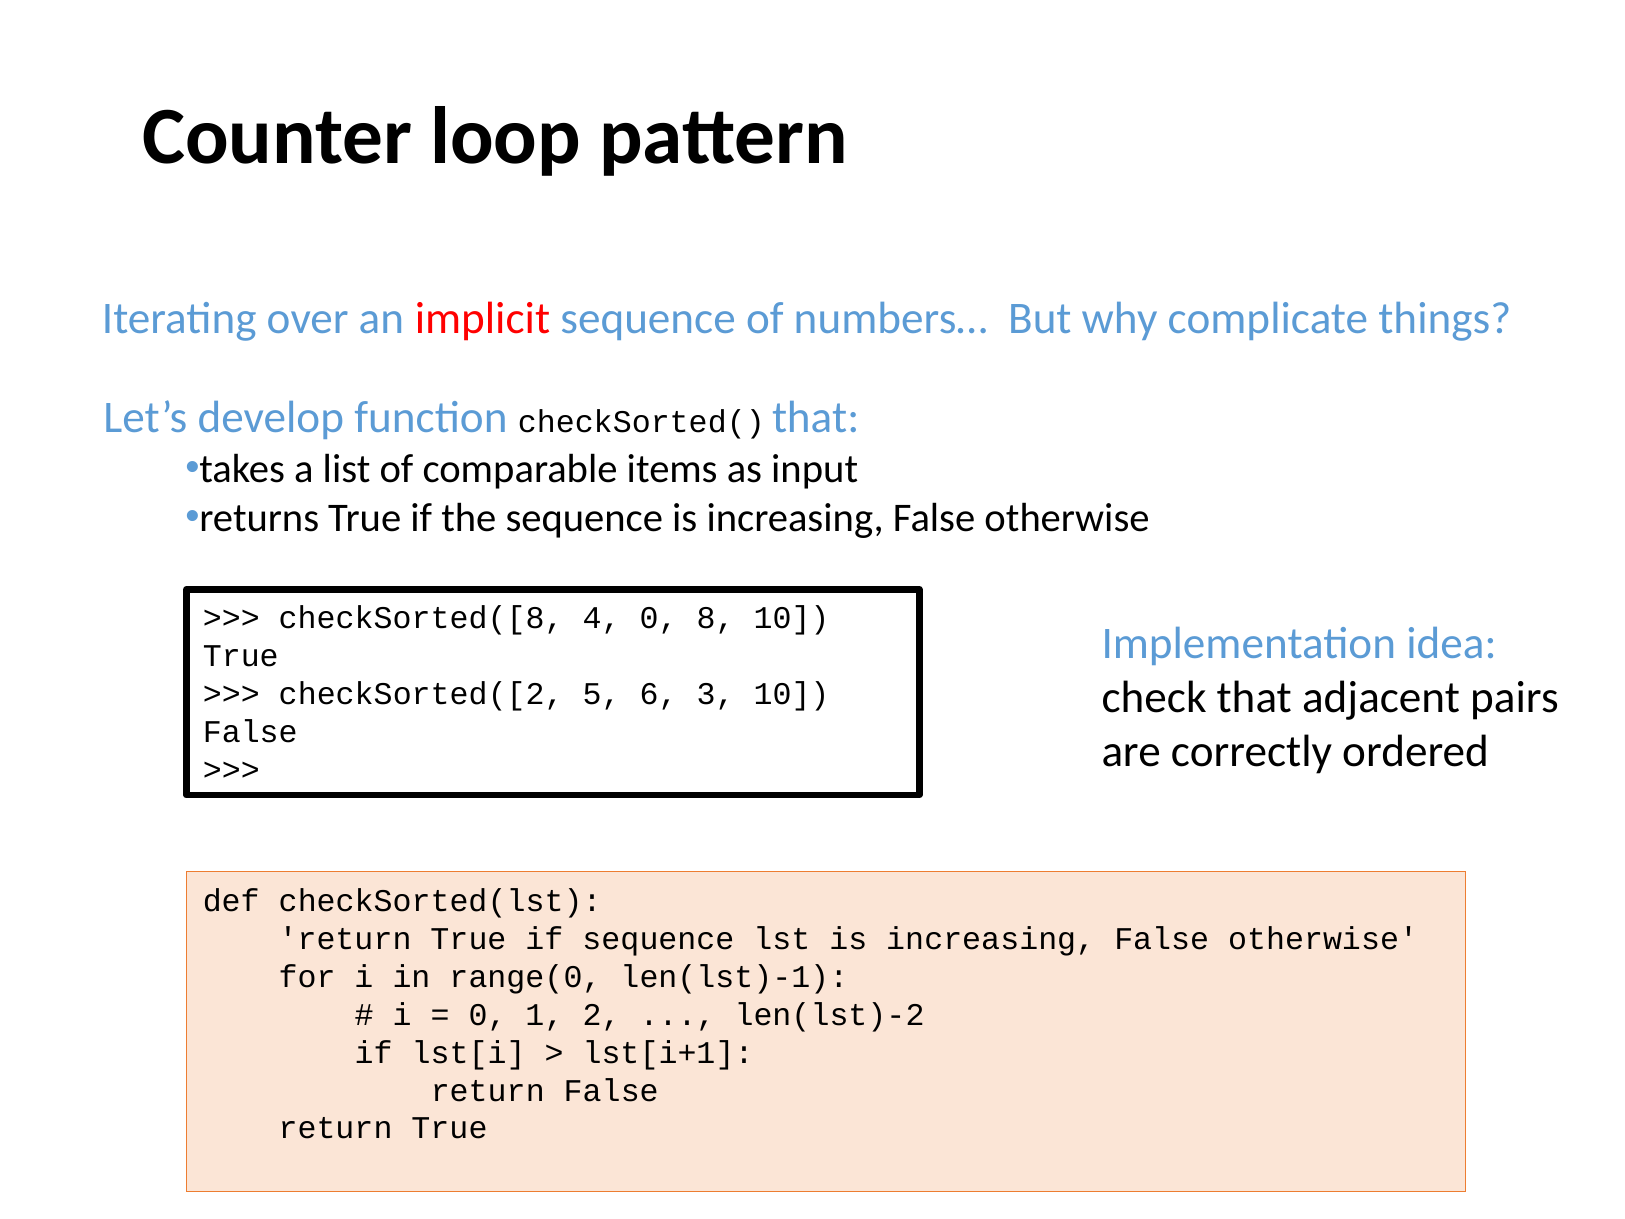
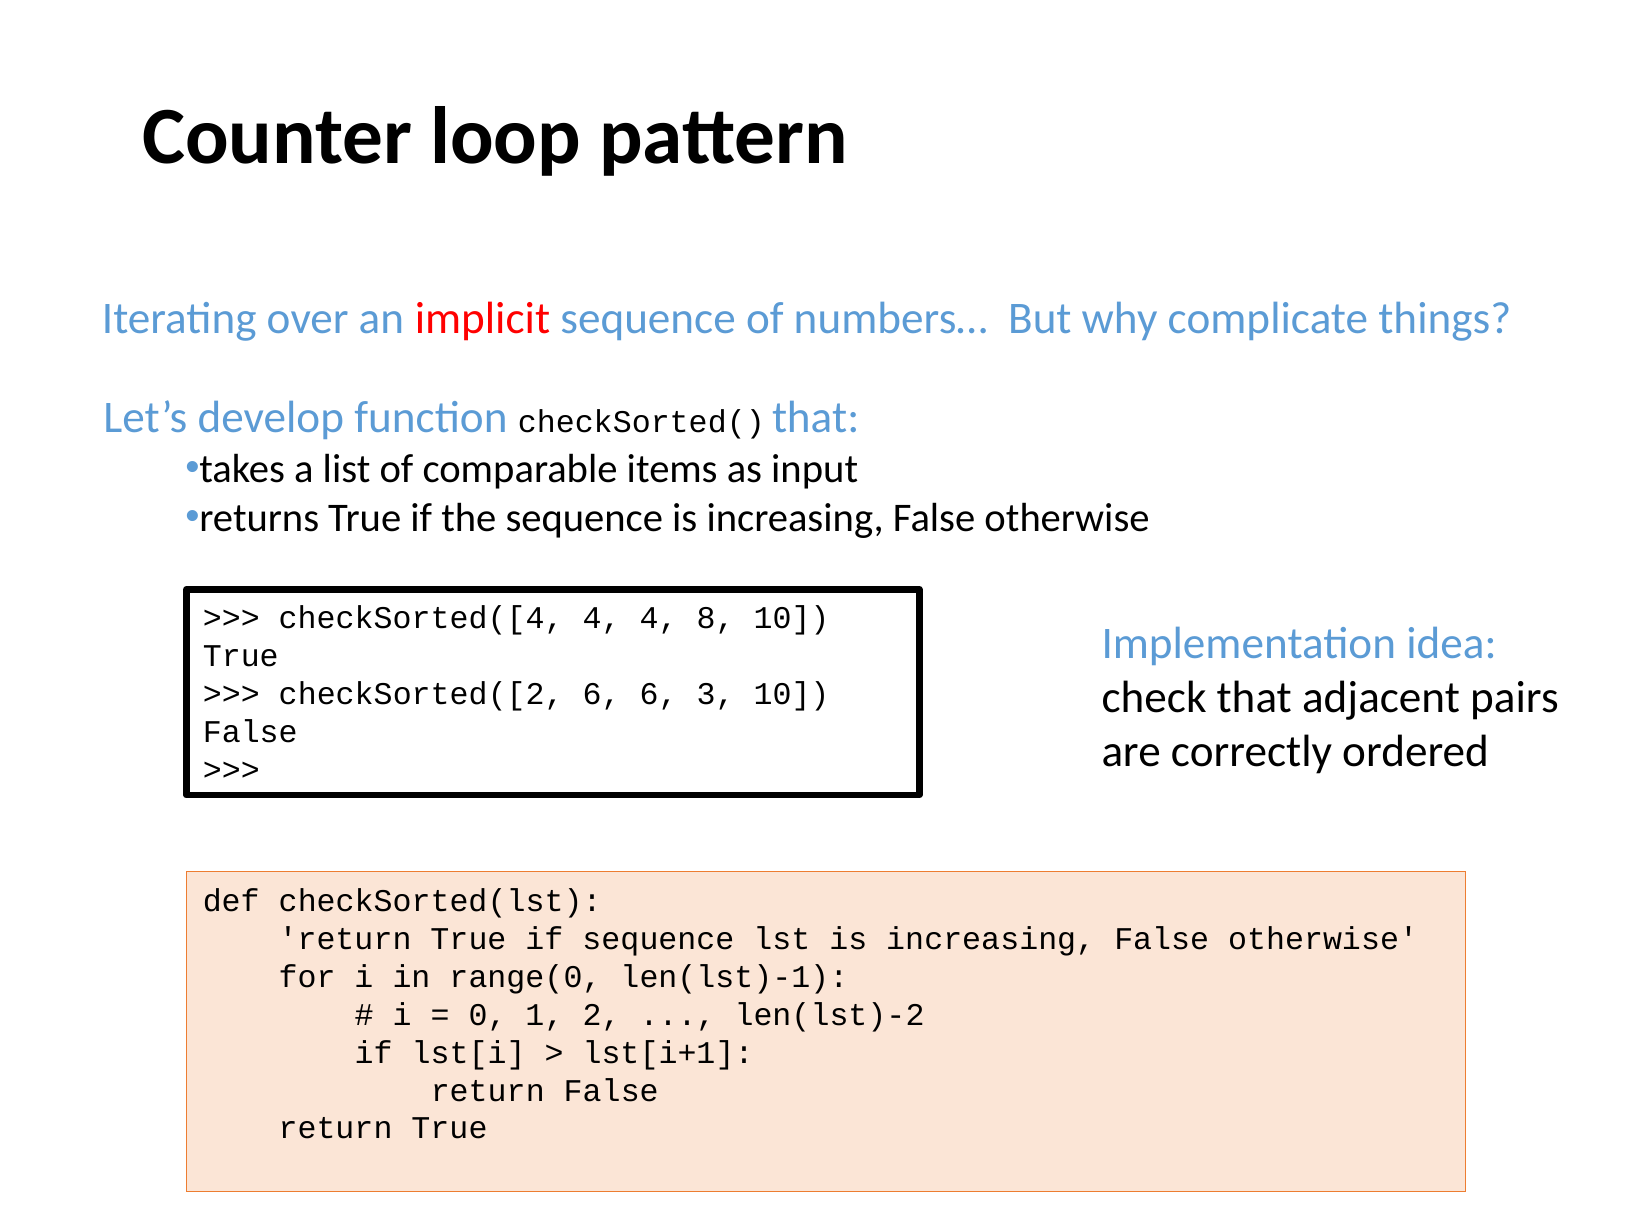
checkSorted([8: checkSorted([8 -> checkSorted([4
4 0: 0 -> 4
checkSorted([2 5: 5 -> 6
